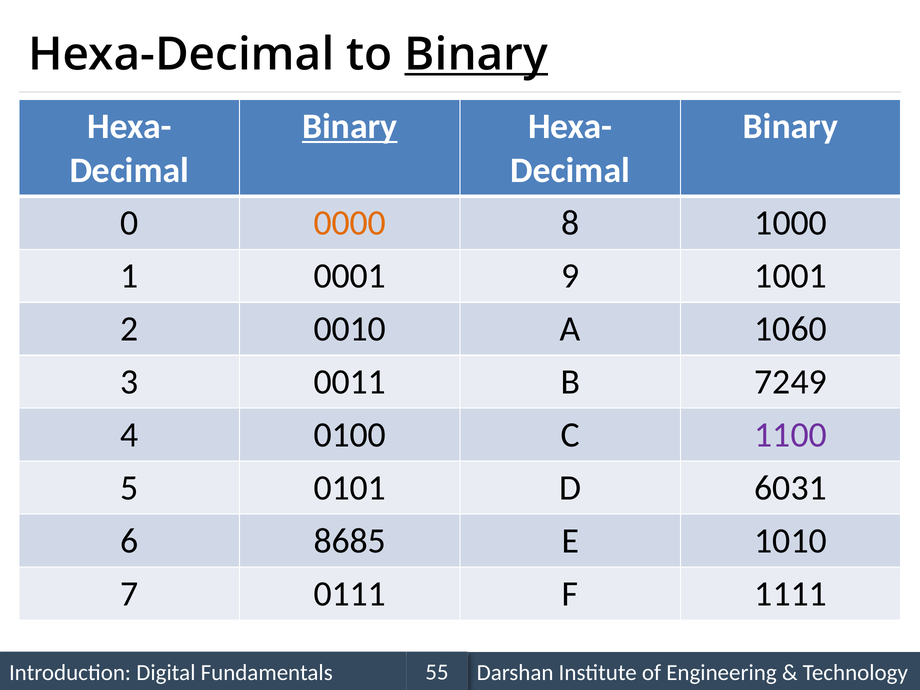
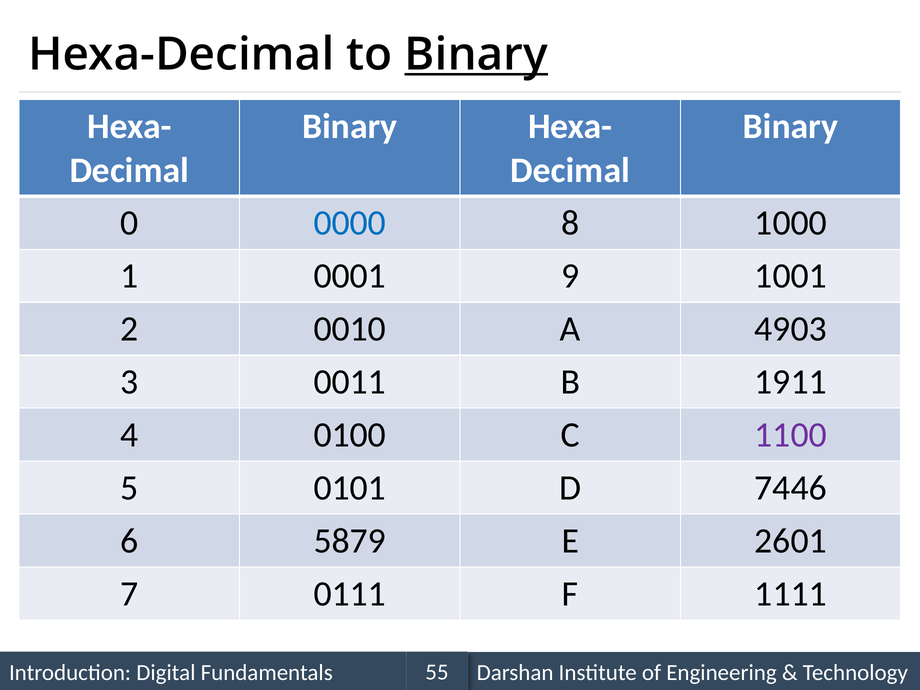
Binary at (350, 127) underline: present -> none
0000 colour: orange -> blue
1060: 1060 -> 4903
7249: 7249 -> 1911
6031: 6031 -> 7446
8685: 8685 -> 5879
1010: 1010 -> 2601
